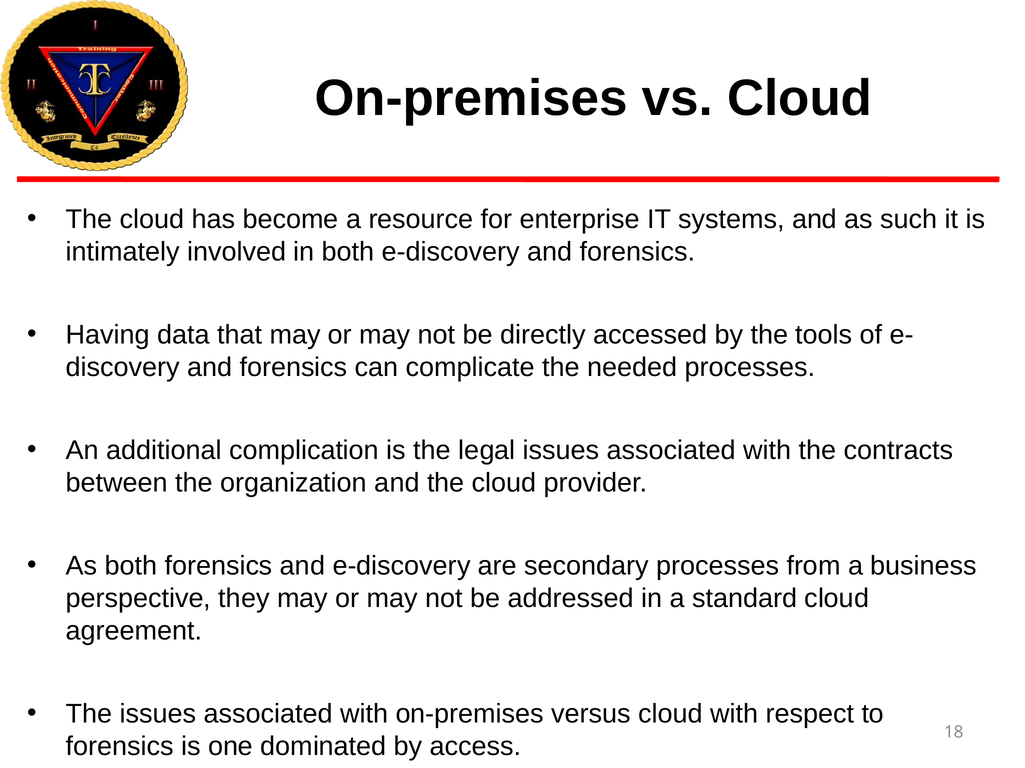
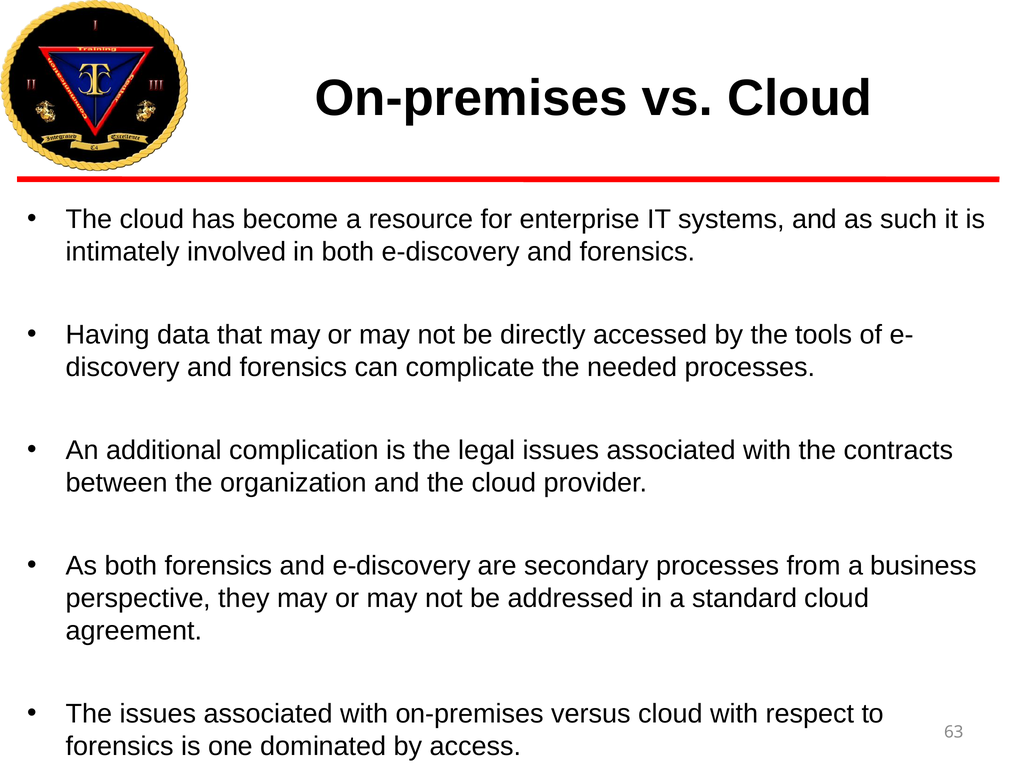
18: 18 -> 63
